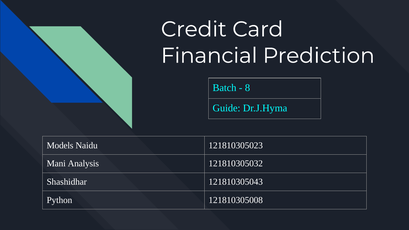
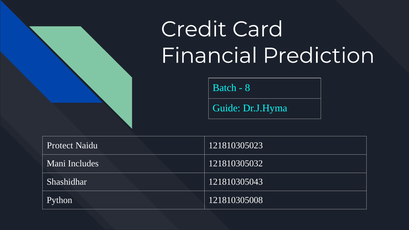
Models: Models -> Protect
Analysis: Analysis -> Includes
